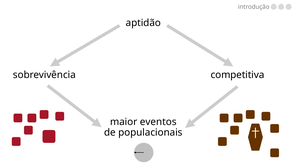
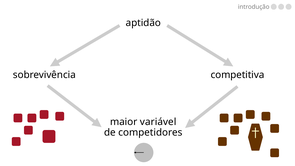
eventos: eventos -> variável
populacionais: populacionais -> competidores
